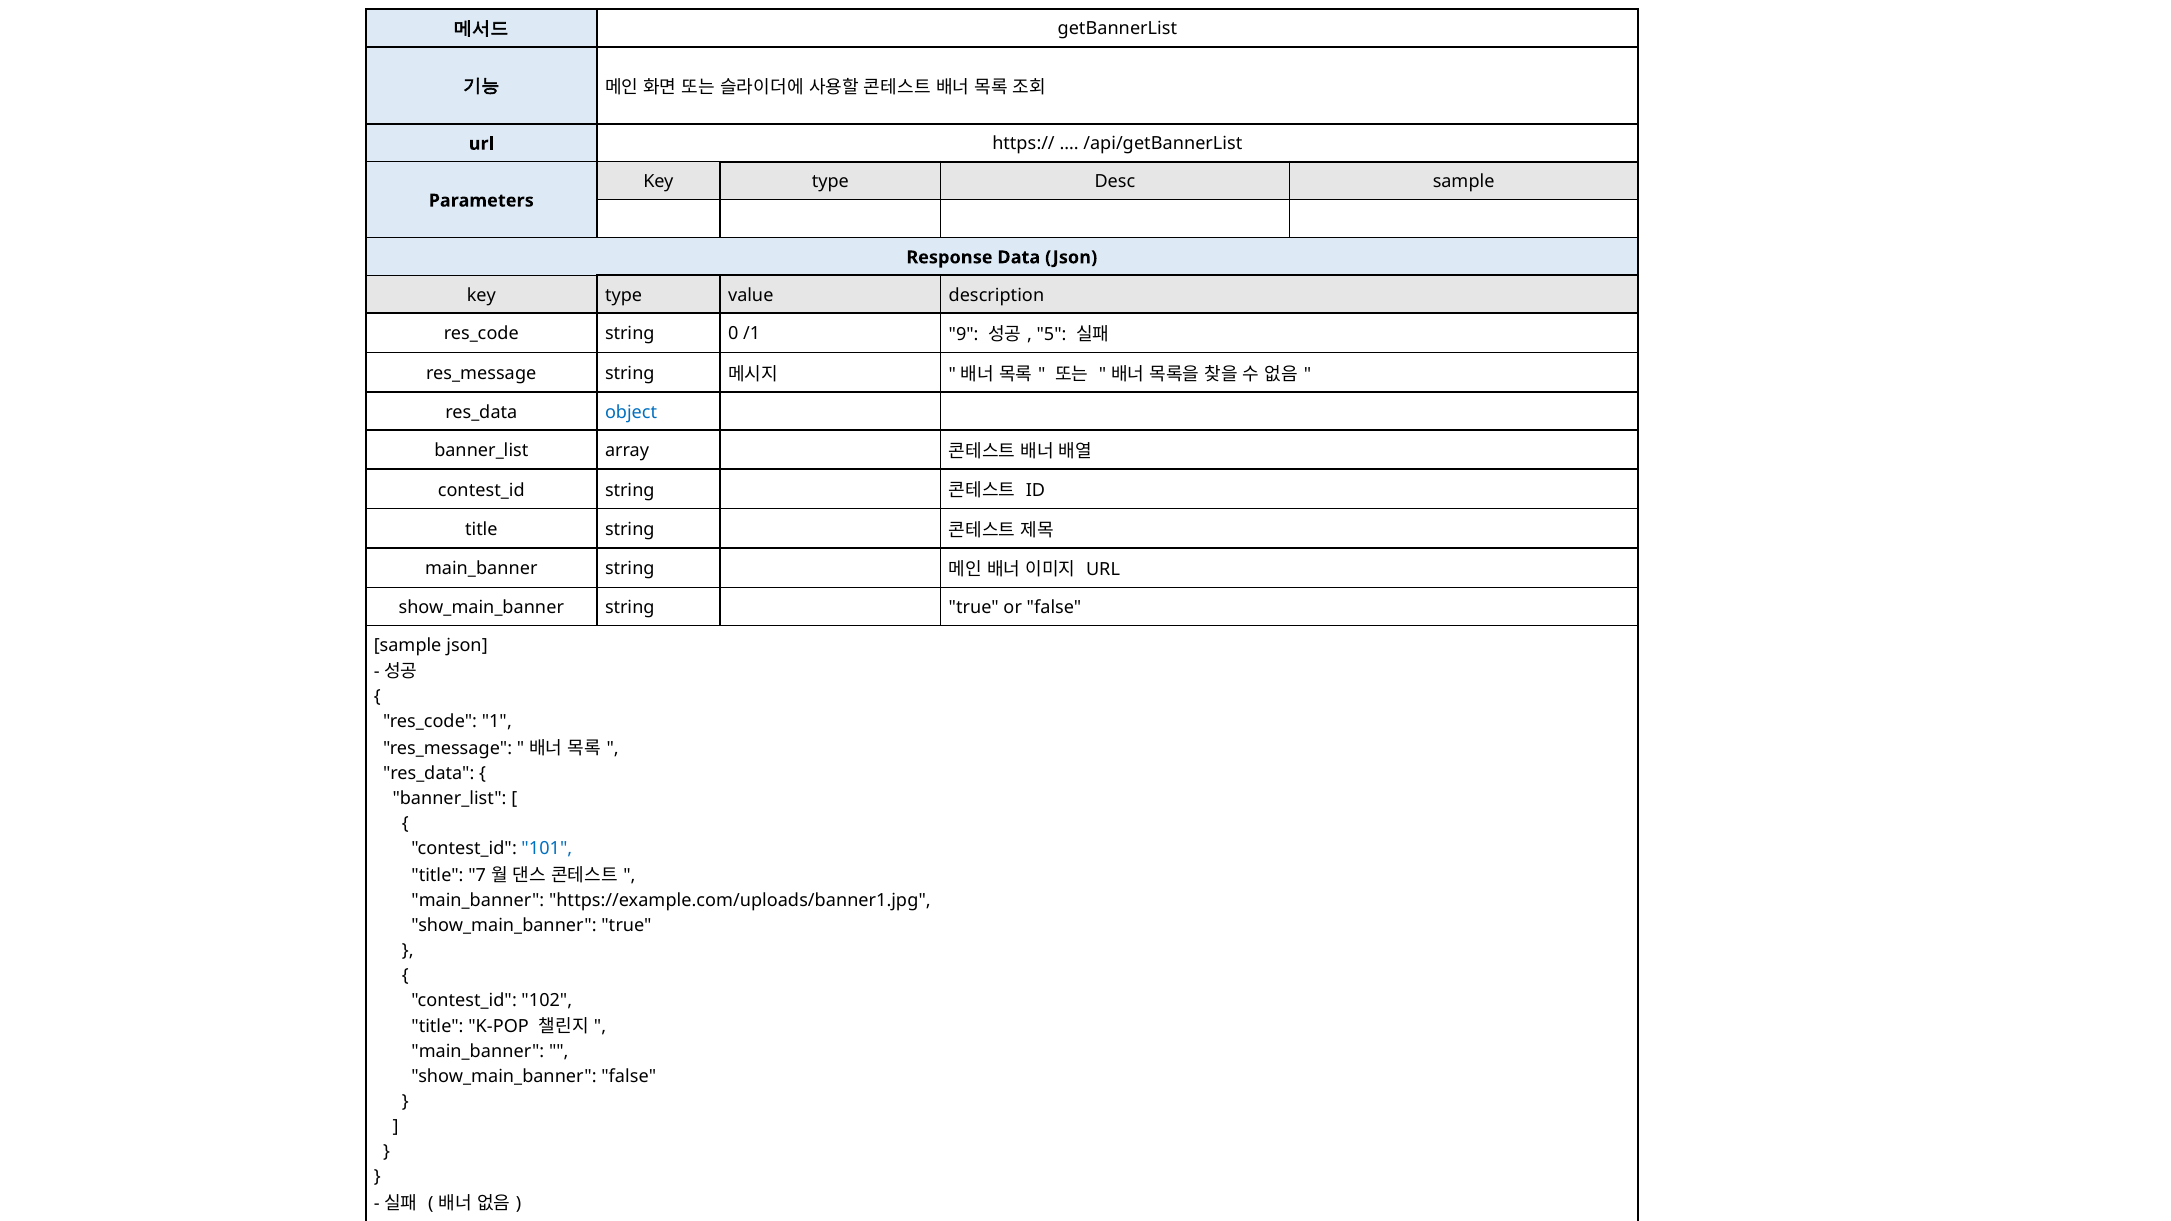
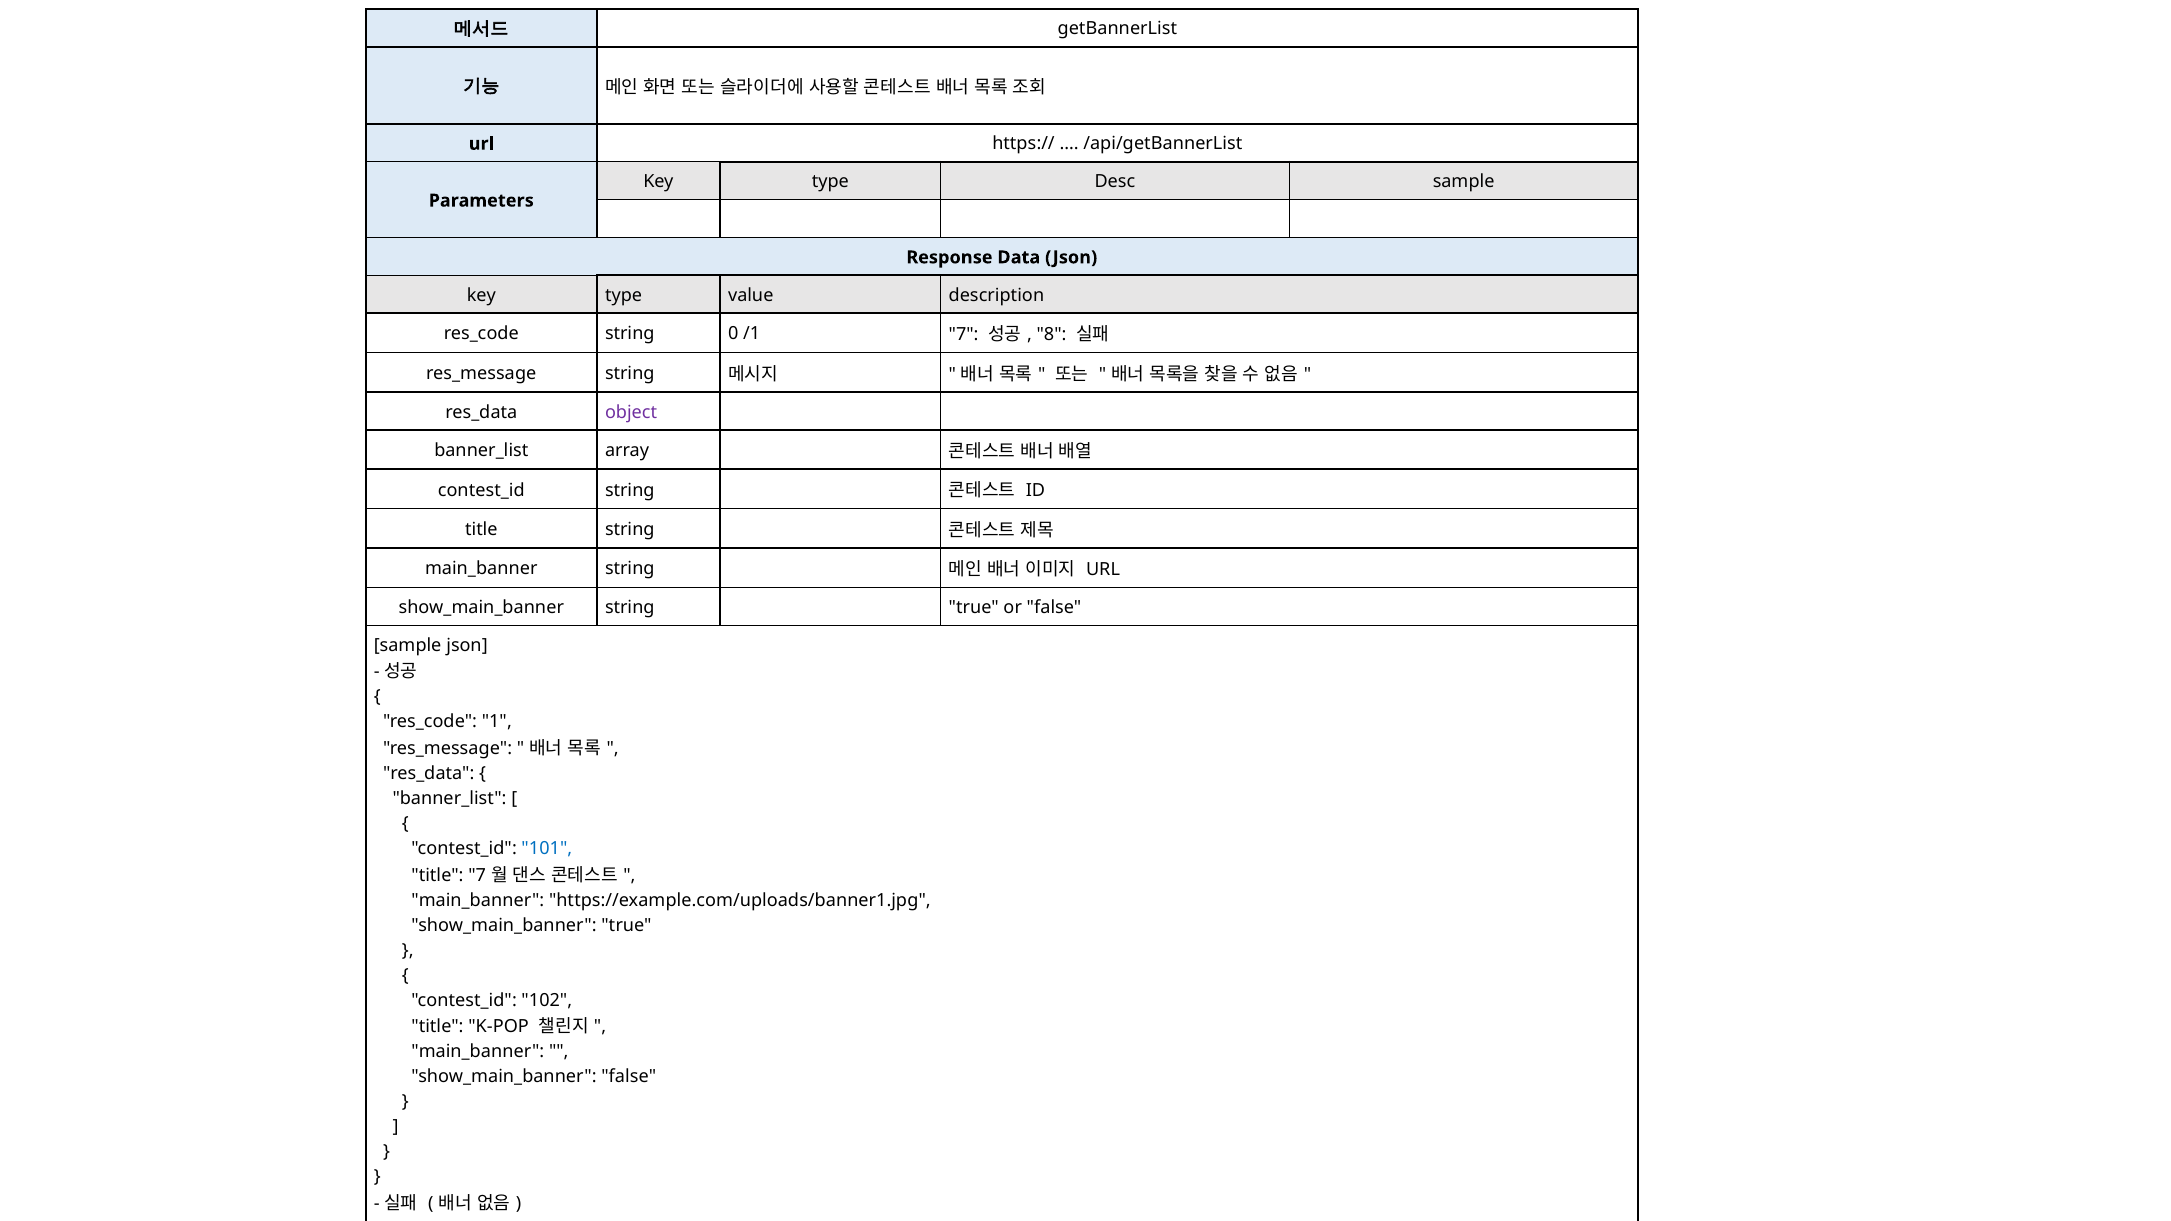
/1 9: 9 -> 7
5: 5 -> 8
object colour: blue -> purple
